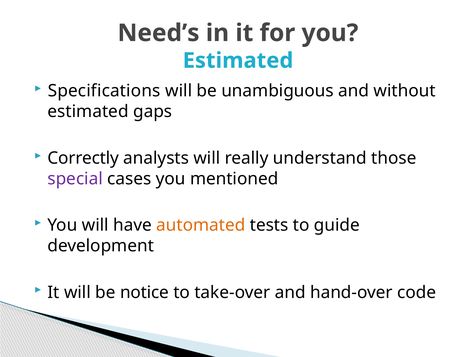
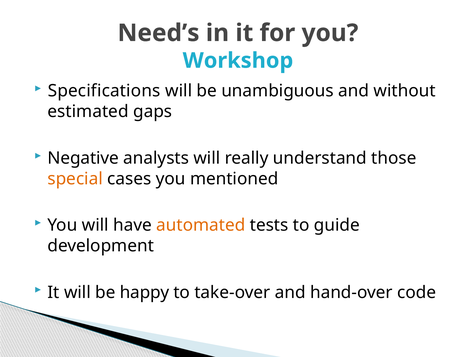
Estimated at (238, 61): Estimated -> Workshop
Correctly: Correctly -> Negative
special colour: purple -> orange
notice: notice -> happy
